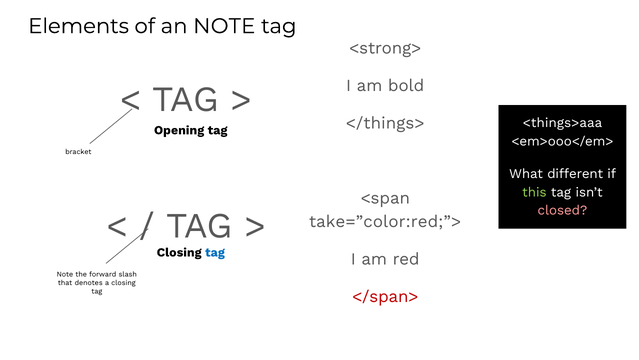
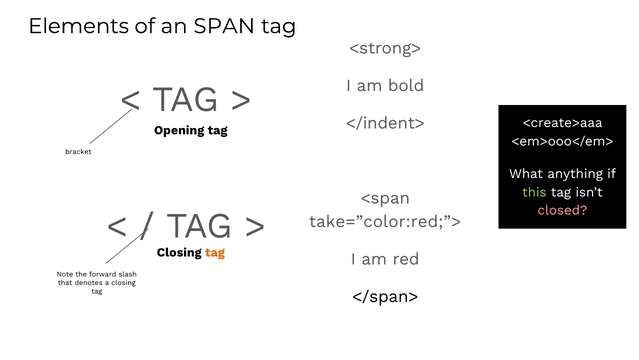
an NOTE: NOTE -> SPAN
</things>: </things> -> </indent>
<things>aaa: <things>aaa -> <create>aaa
different: different -> anything
tag at (215, 252) colour: blue -> orange
</span> colour: red -> black
